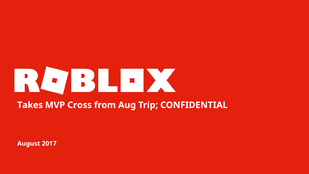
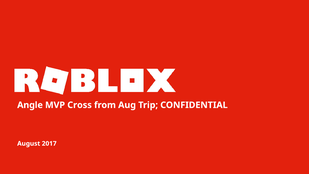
Takes: Takes -> Angle
